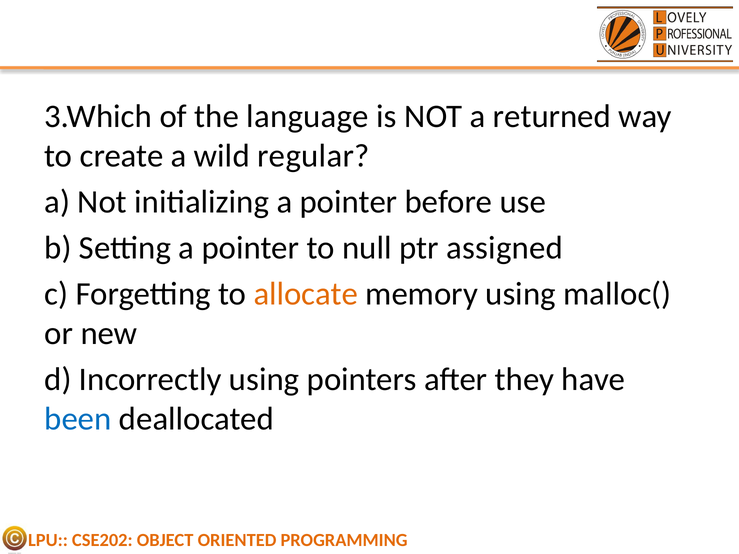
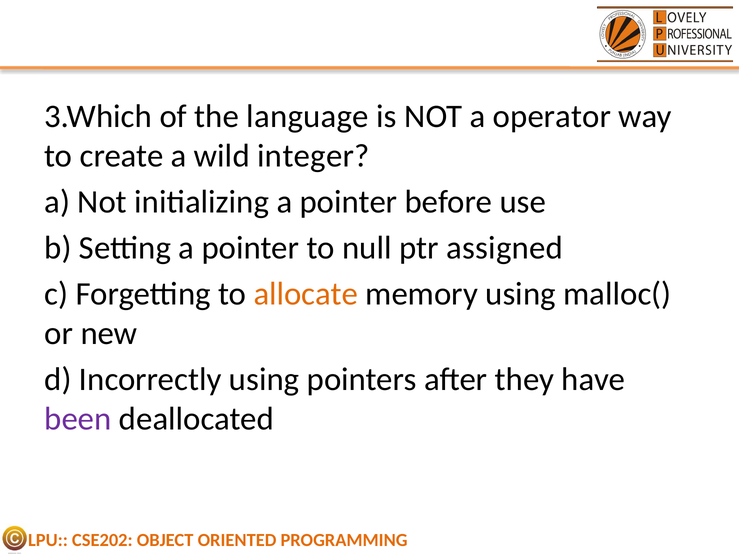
returned: returned -> operator
regular: regular -> integer
been colour: blue -> purple
